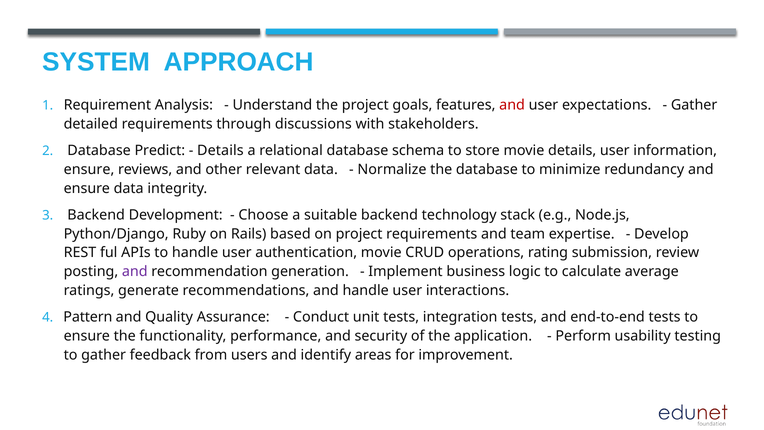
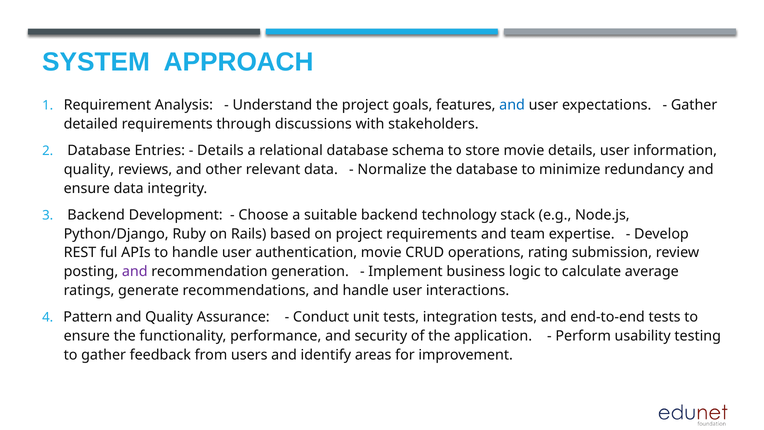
and at (512, 105) colour: red -> blue
Predict: Predict -> Entries
ensure at (89, 169): ensure -> quality
